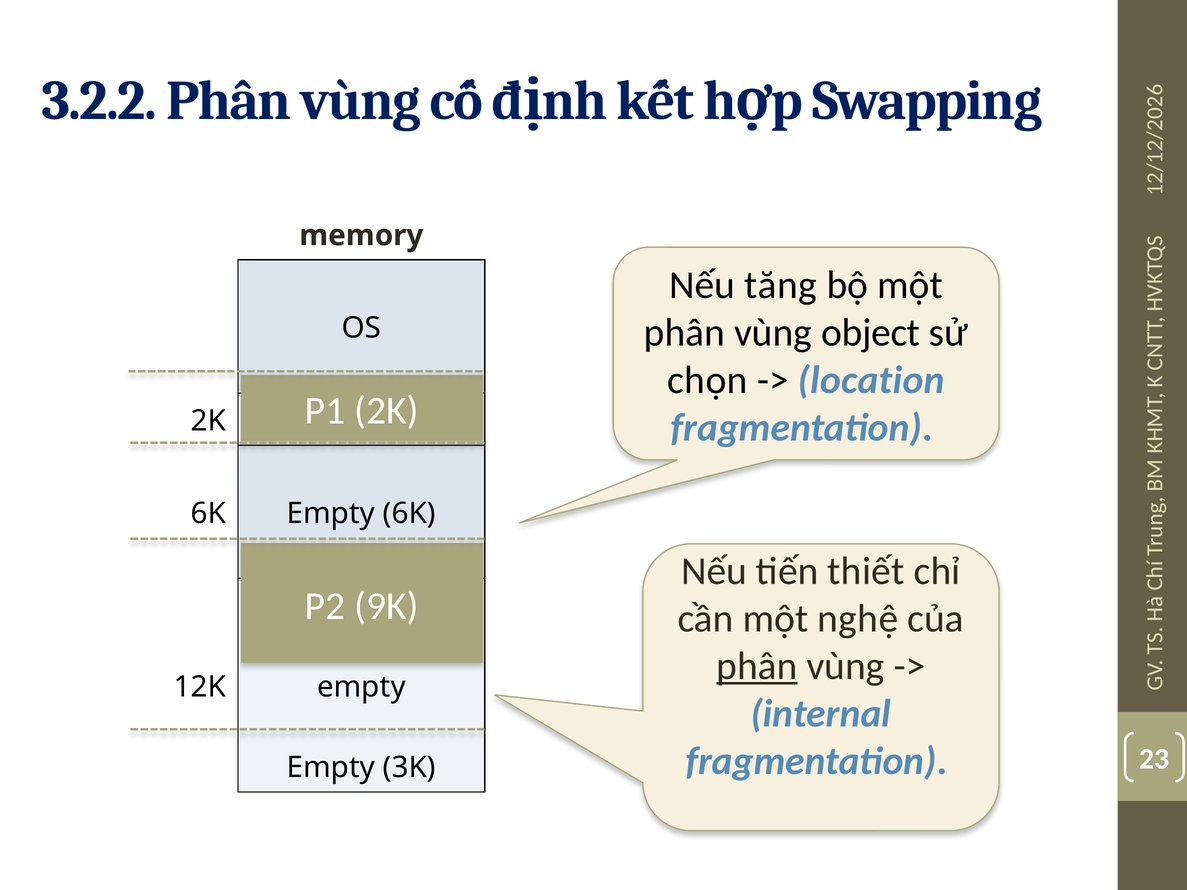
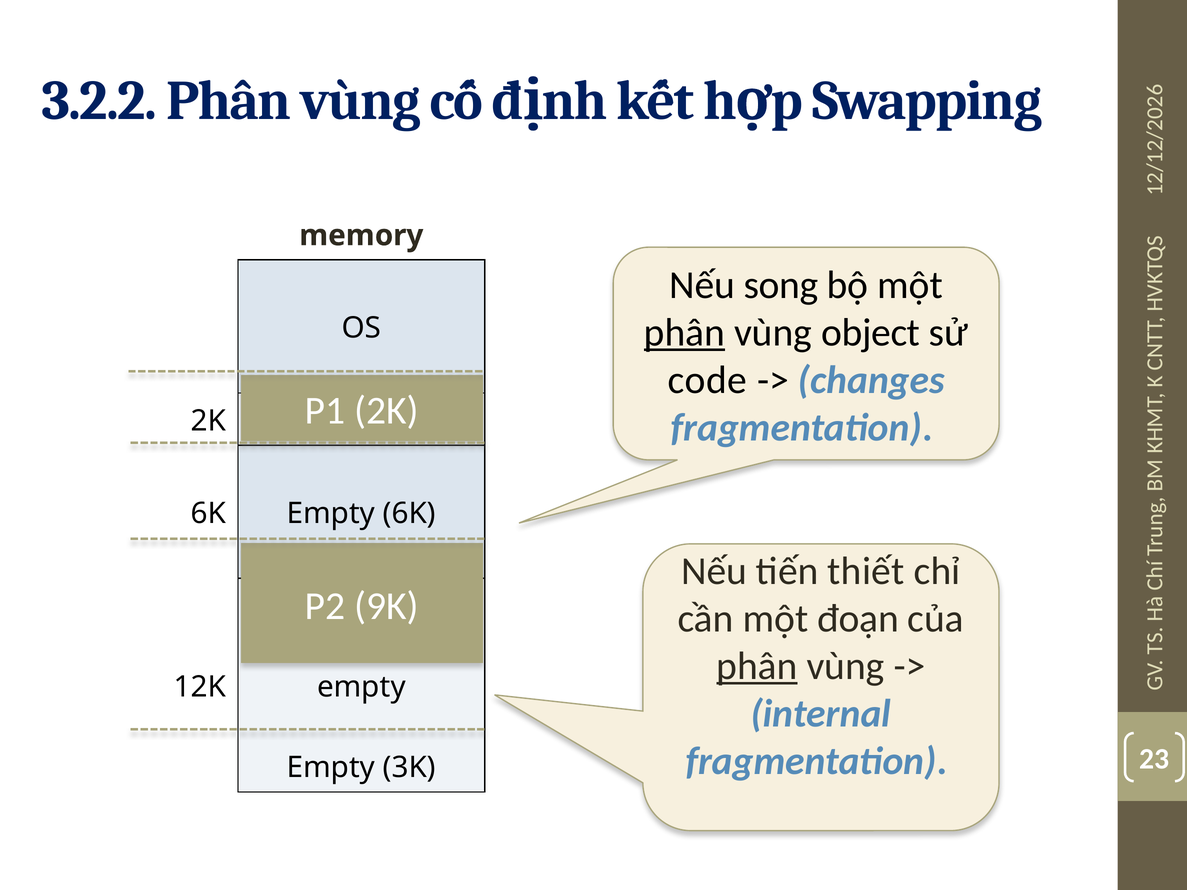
tăng: tăng -> song
phân at (684, 333) underline: none -> present
chọn: chọn -> code
location: location -> changes
nghệ: nghệ -> đoạn
